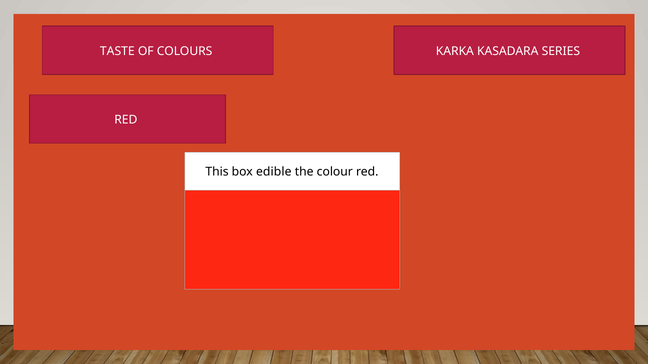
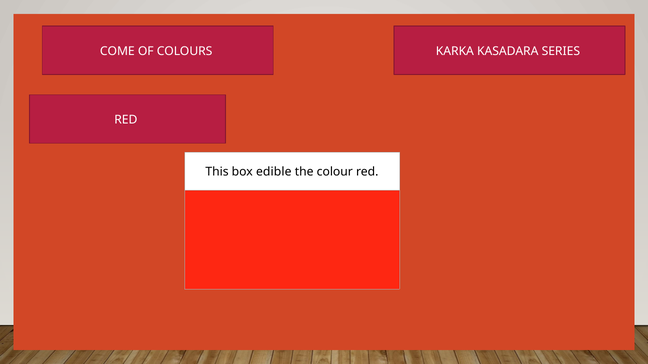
TASTE: TASTE -> COME
